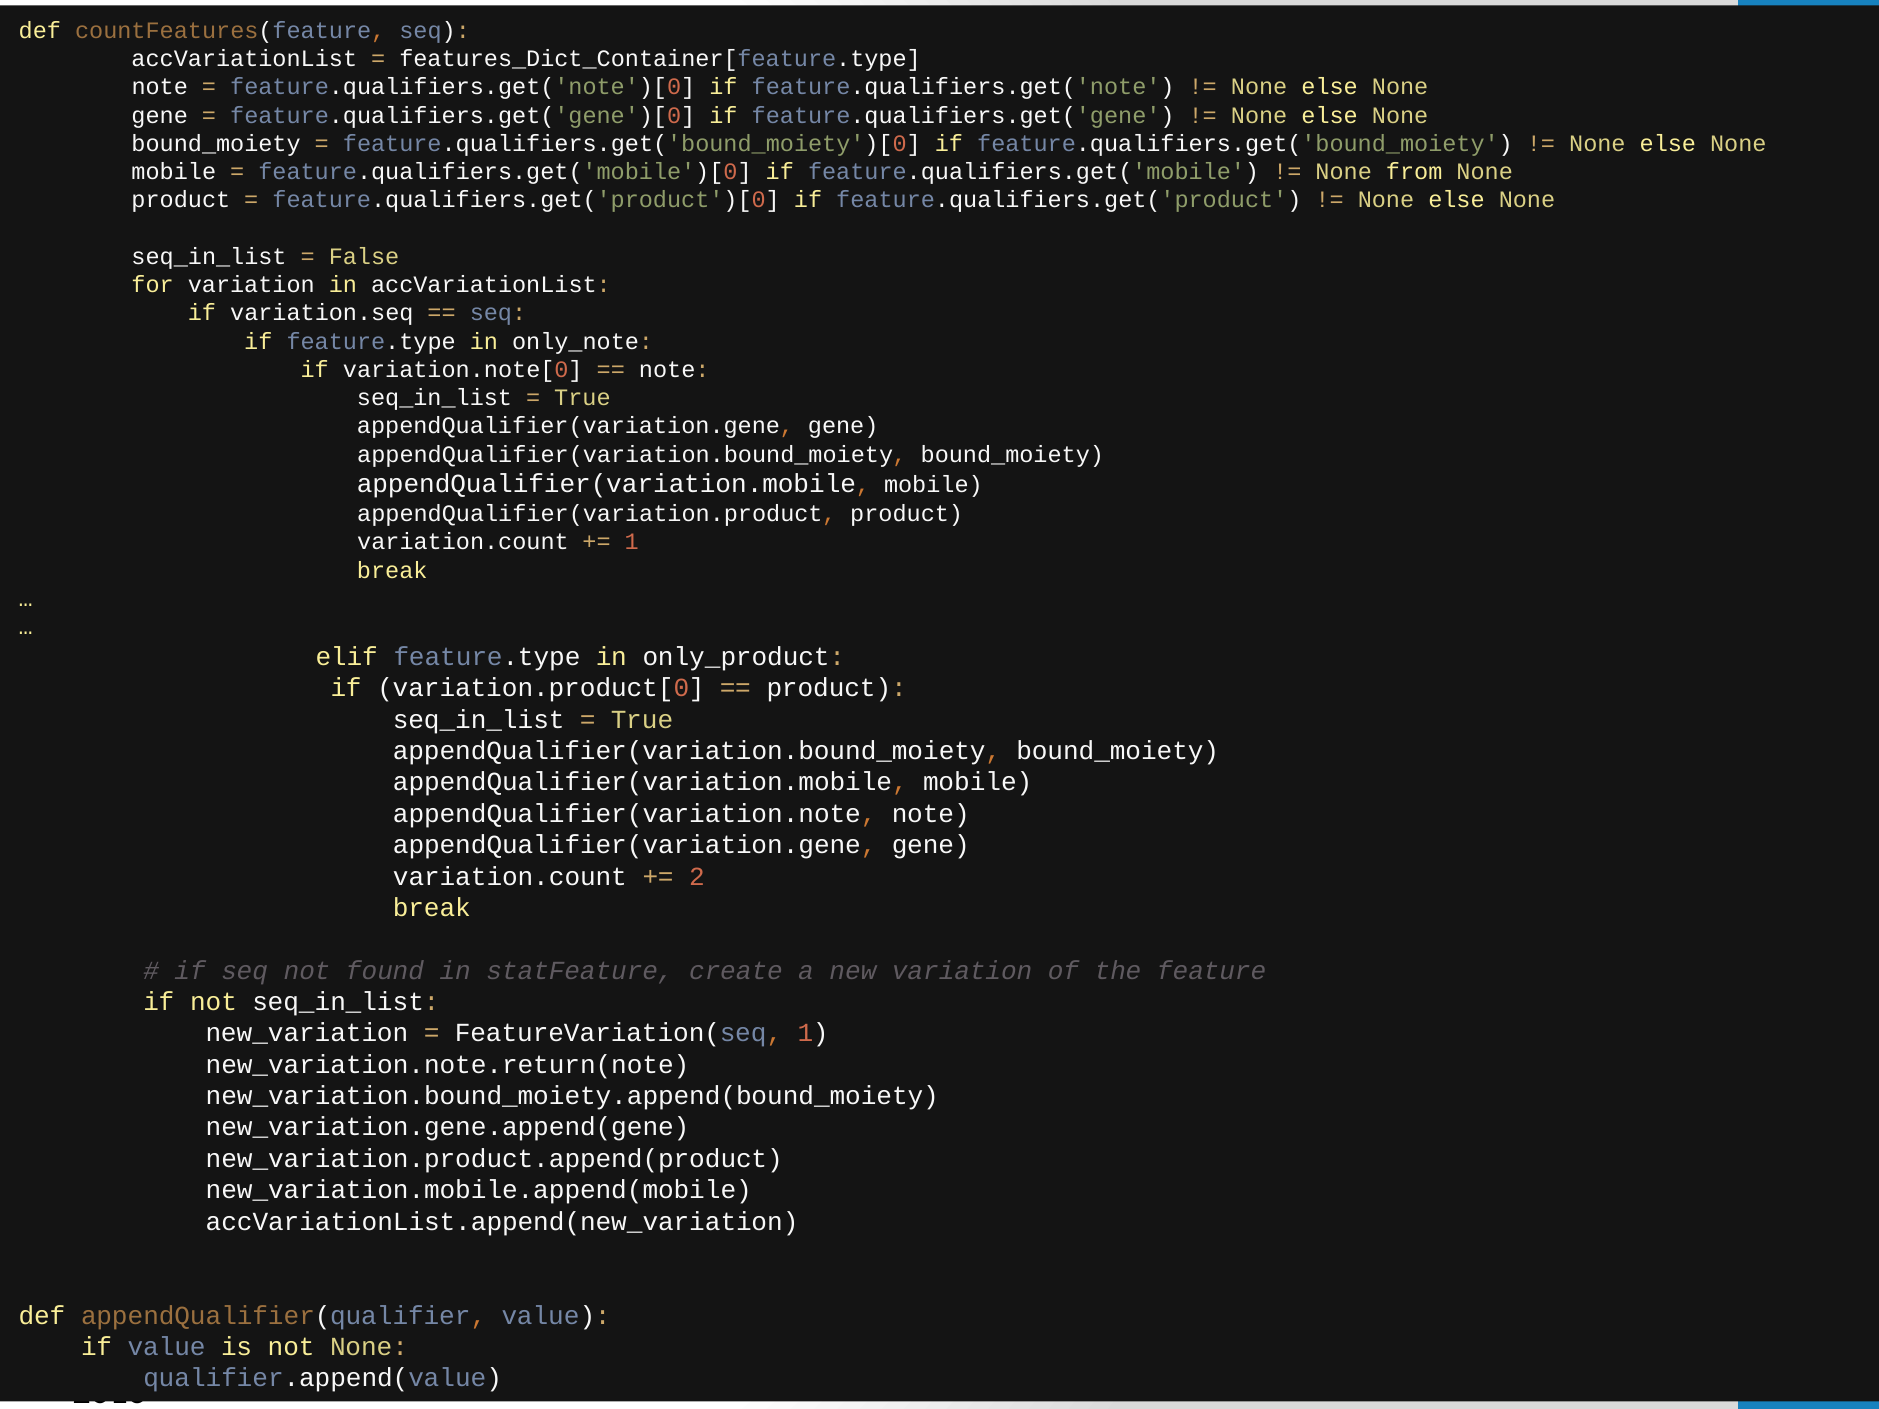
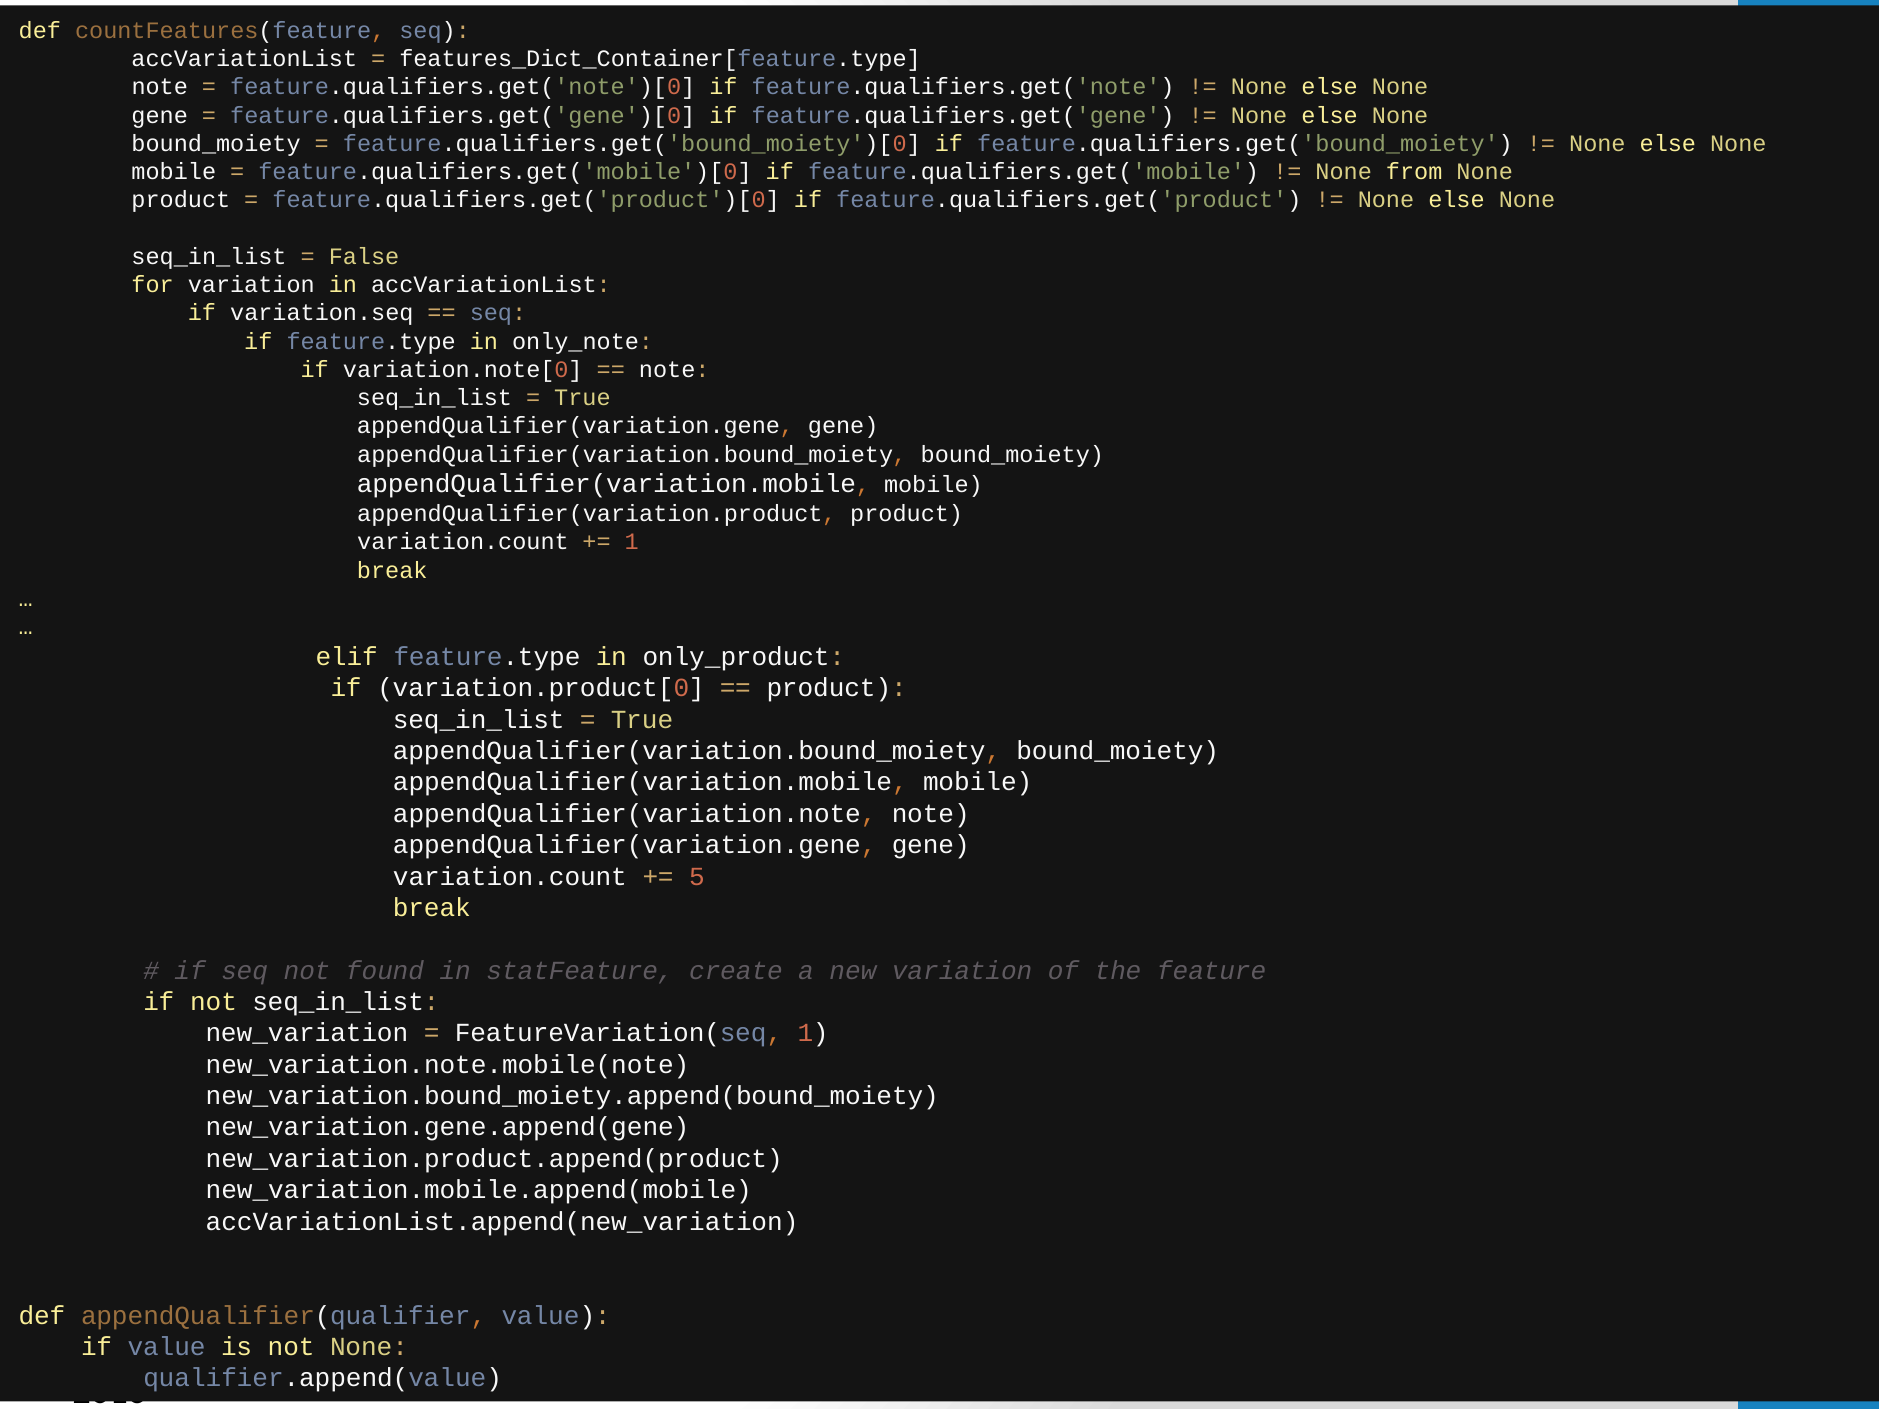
2: 2 -> 5
new_variation.note.return(note: new_variation.note.return(note -> new_variation.note.mobile(note
